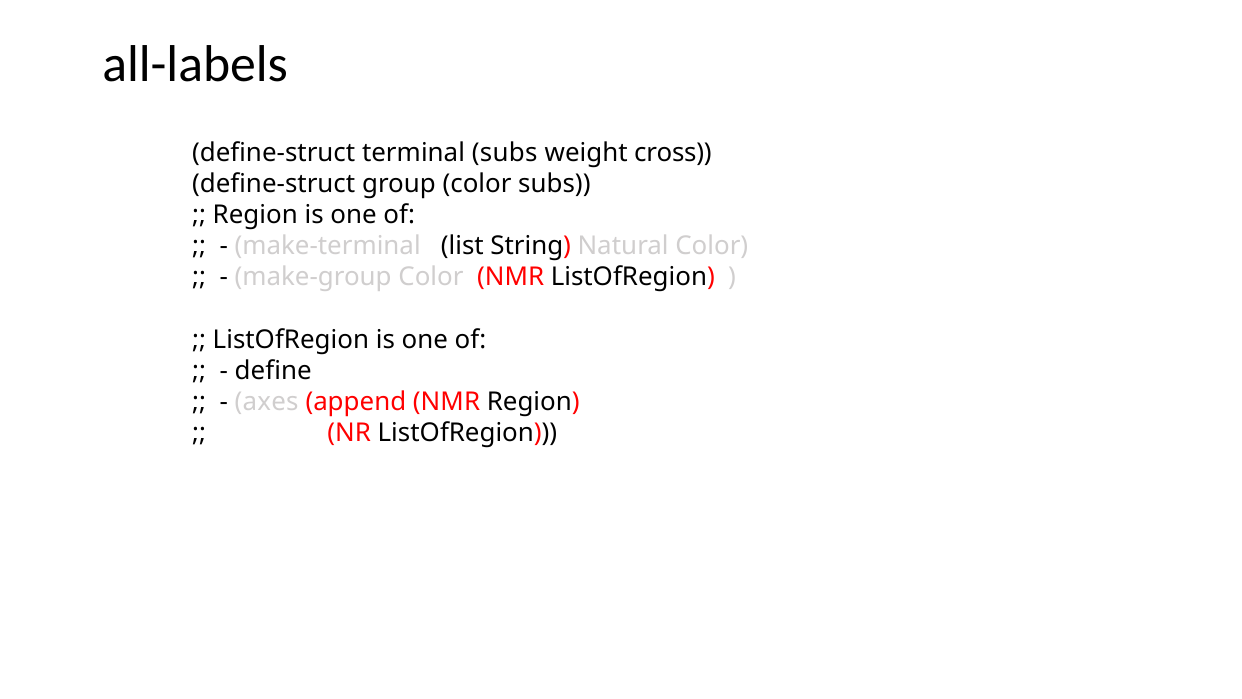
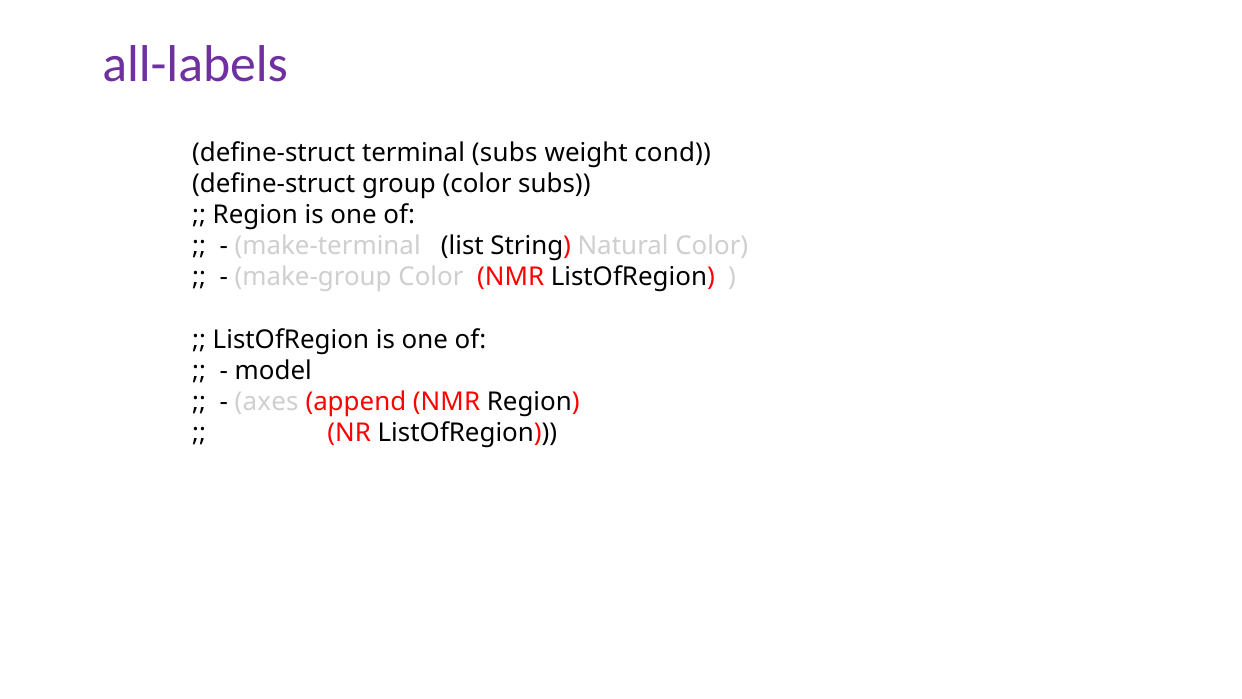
all-labels colour: black -> purple
cross: cross -> cond
define: define -> model
